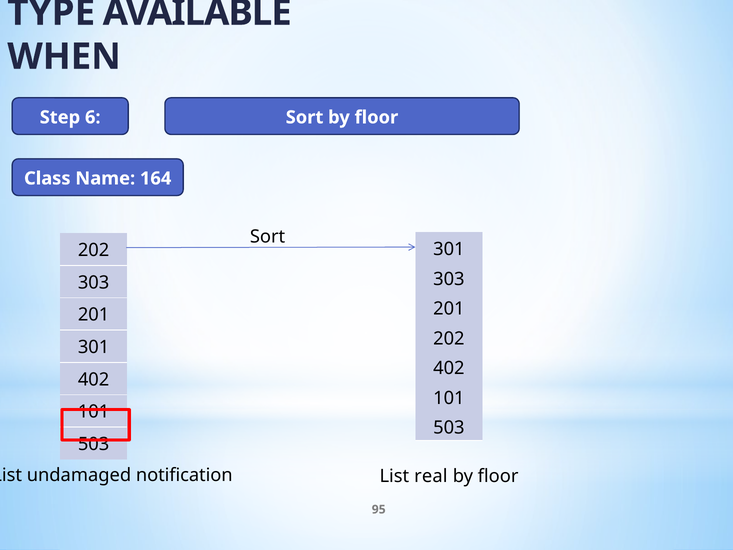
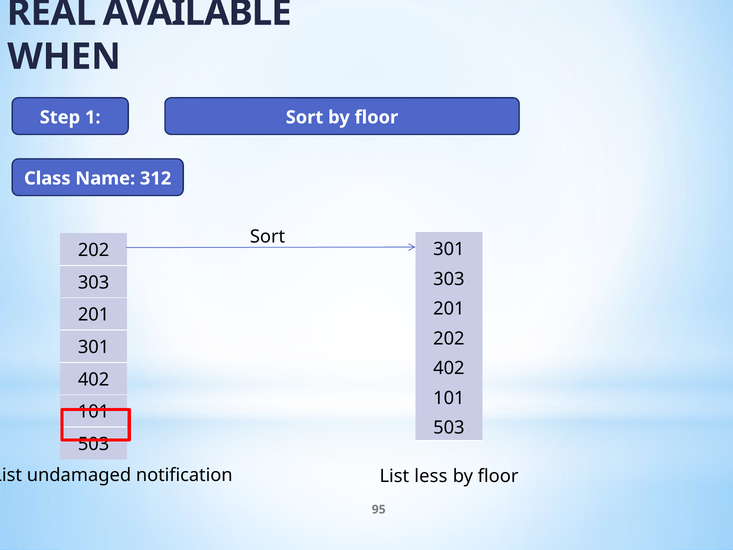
TYPE: TYPE -> REAL
6: 6 -> 1
164: 164 -> 312
real: real -> less
